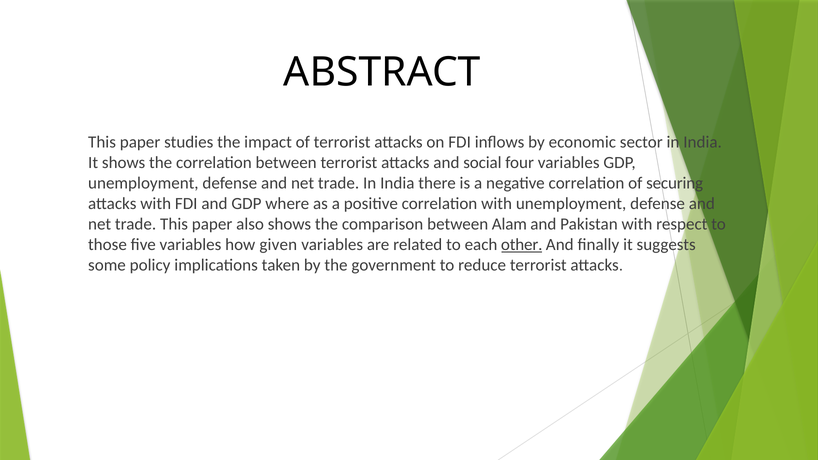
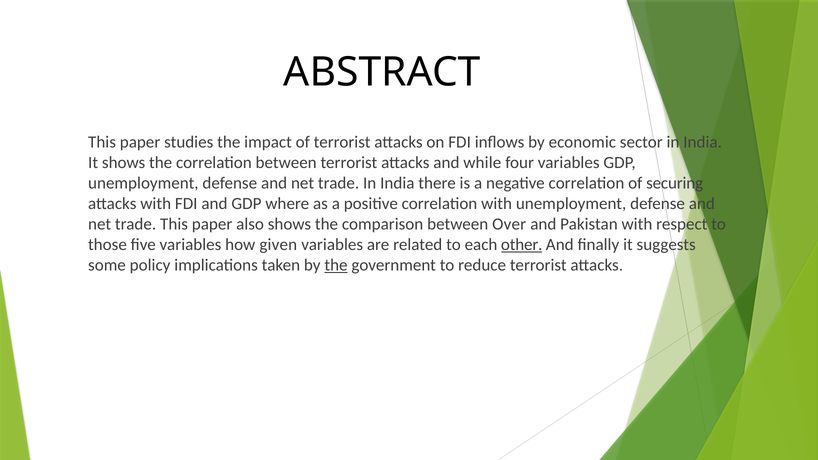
social: social -> while
Alam: Alam -> Over
the at (336, 265) underline: none -> present
